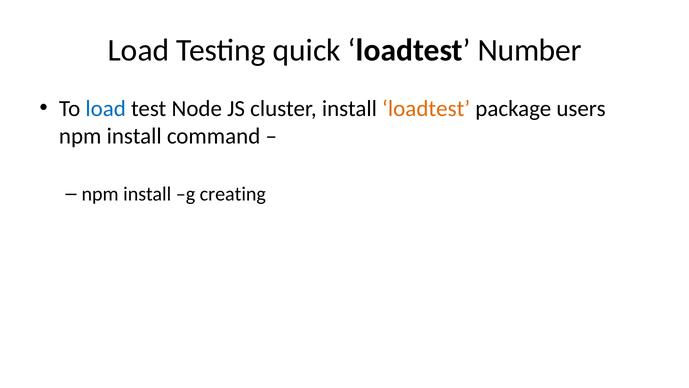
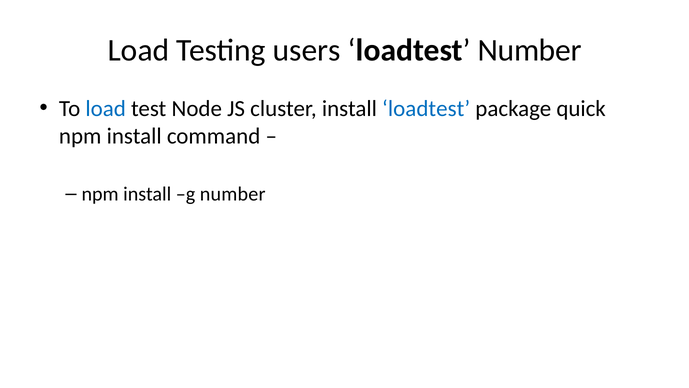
quick: quick -> users
loadtest at (426, 108) colour: orange -> blue
users: users -> quick
g creating: creating -> number
